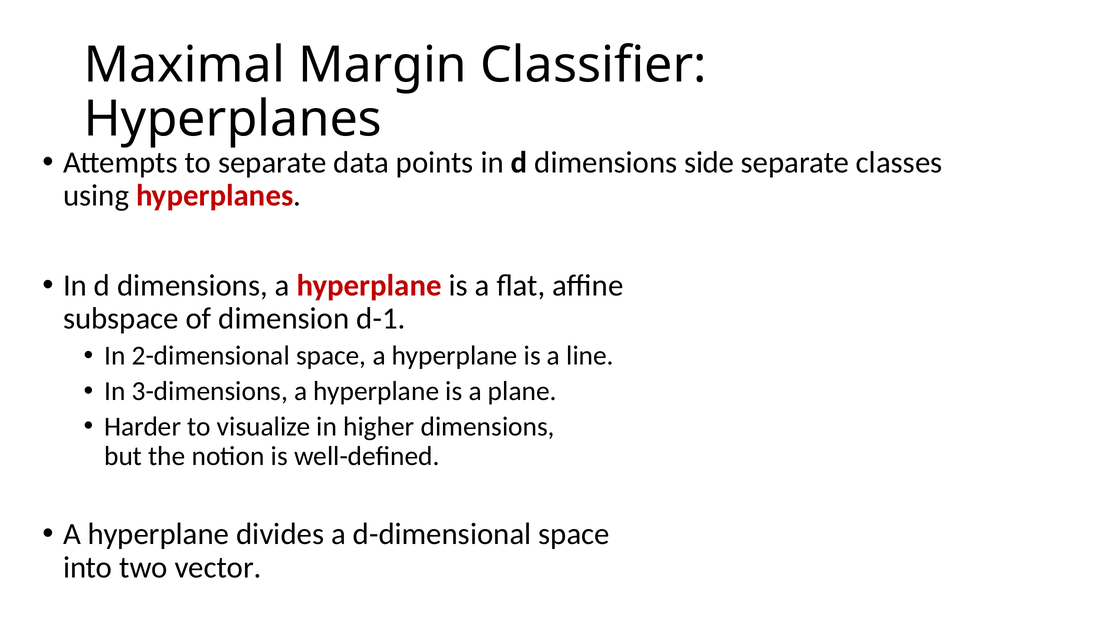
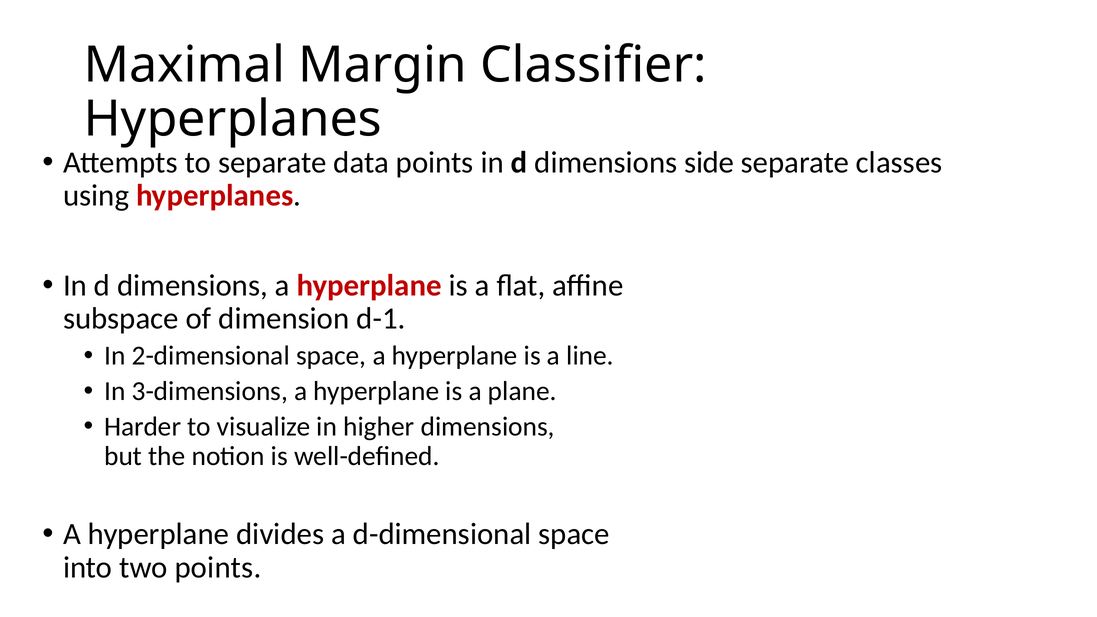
two vector: vector -> points
